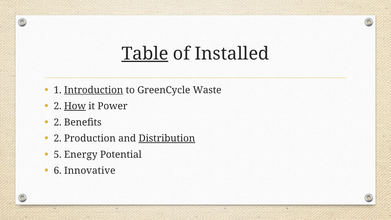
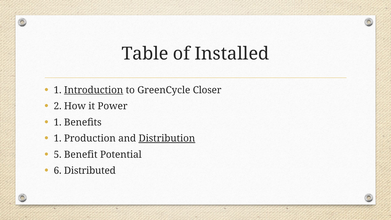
Table underline: present -> none
Waste: Waste -> Closer
How underline: present -> none
2 at (58, 122): 2 -> 1
2 at (58, 138): 2 -> 1
Energy: Energy -> Benefit
Innovative: Innovative -> Distributed
